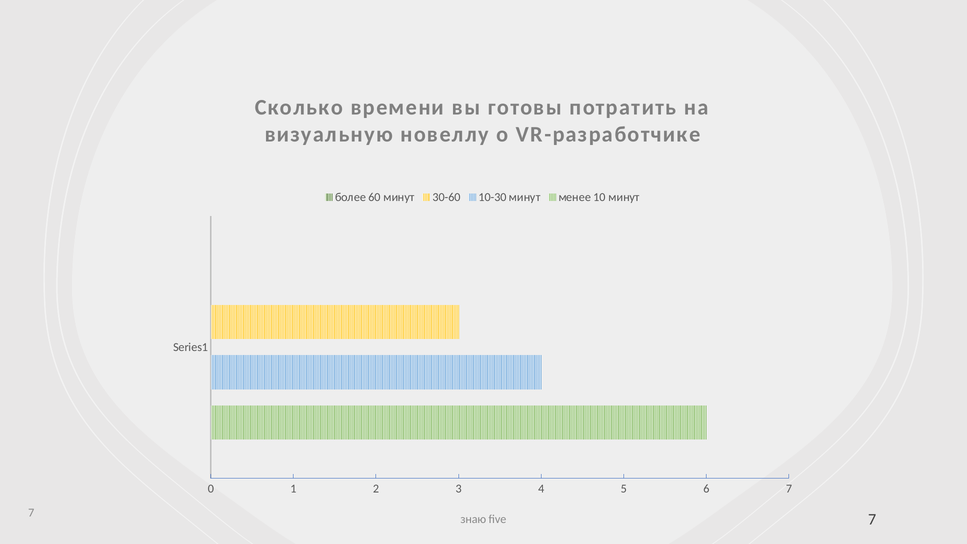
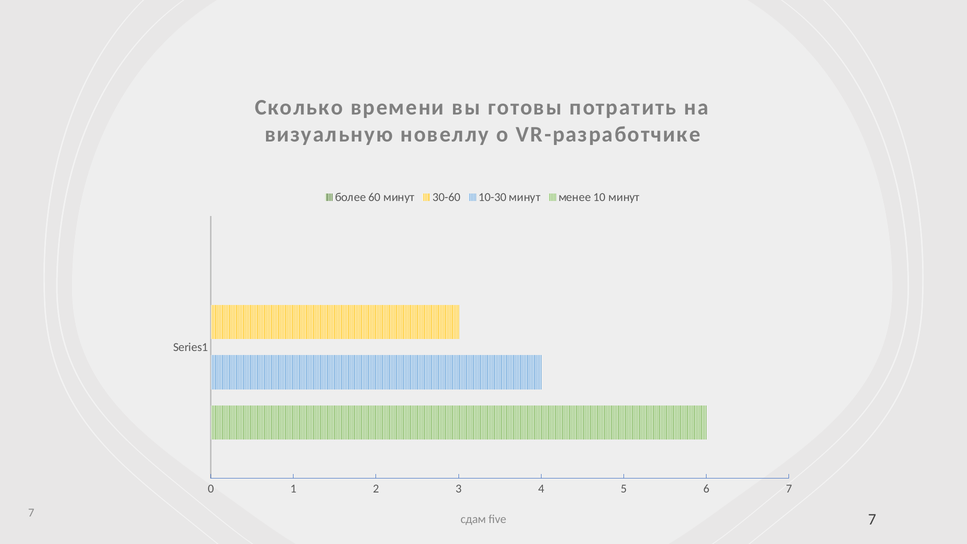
знаю: знаю -> сдам
